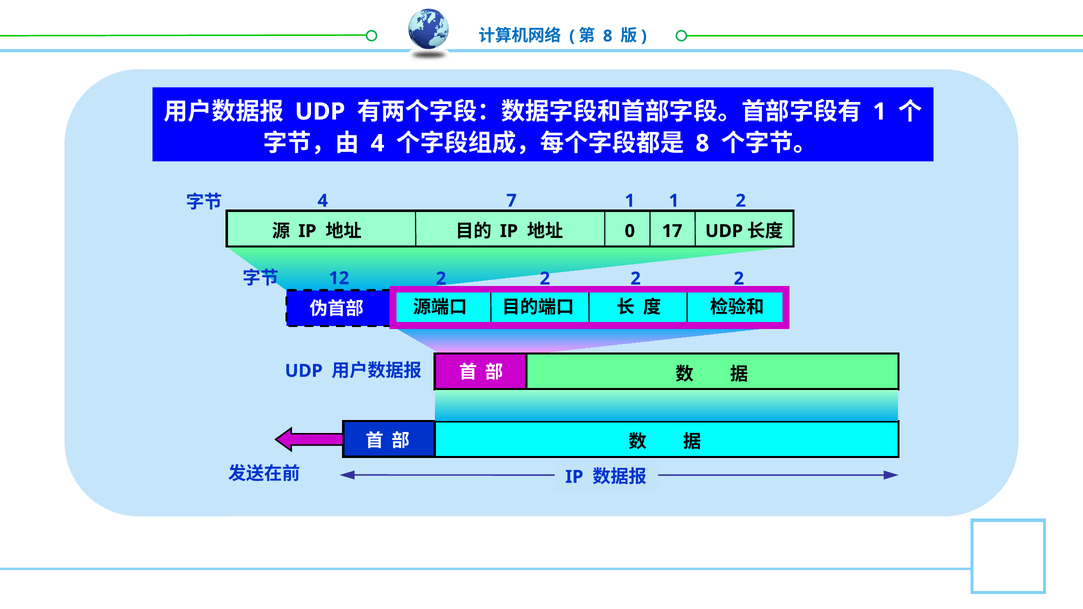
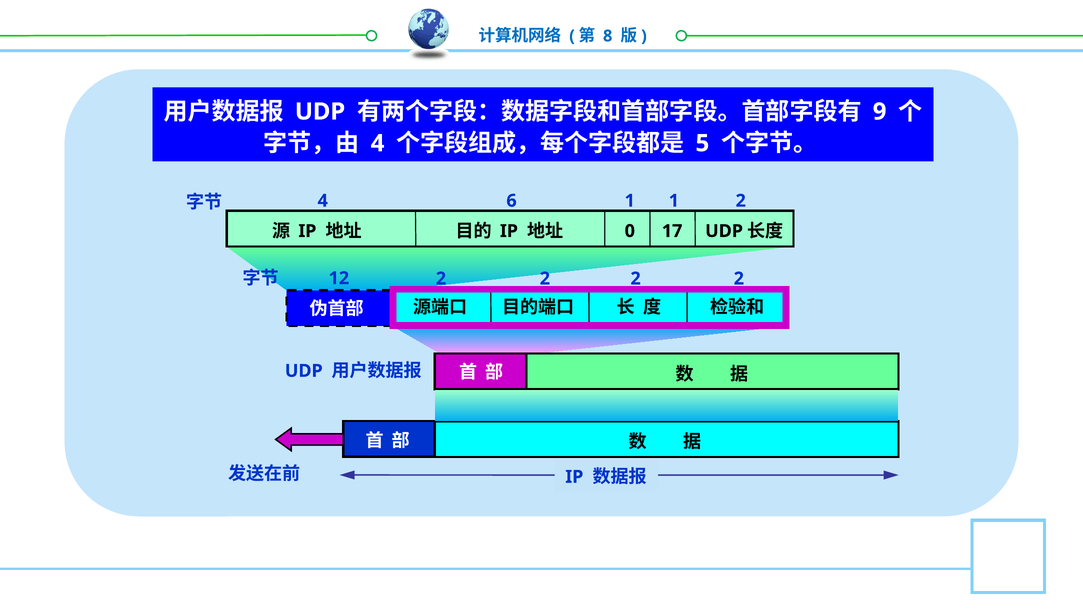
1 at (880, 112): 1 -> 9
8 at (702, 143): 8 -> 5
7: 7 -> 6
